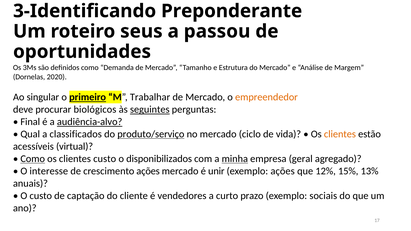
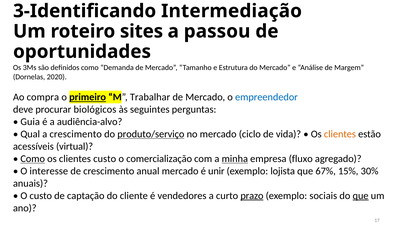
Preponderante: Preponderante -> Intermediação
seus: seus -> sites
singular: singular -> compra
empreendedor colour: orange -> blue
seguintes underline: present -> none
Final: Final -> Guia
audiência-alvo underline: present -> none
a classificados: classificados -> crescimento
disponibilizados: disponibilizados -> comercialização
geral: geral -> fluxo
crescimento ações: ações -> anual
exemplo ações: ações -> lojista
12%: 12% -> 67%
13%: 13% -> 30%
prazo underline: none -> present
que at (361, 196) underline: none -> present
